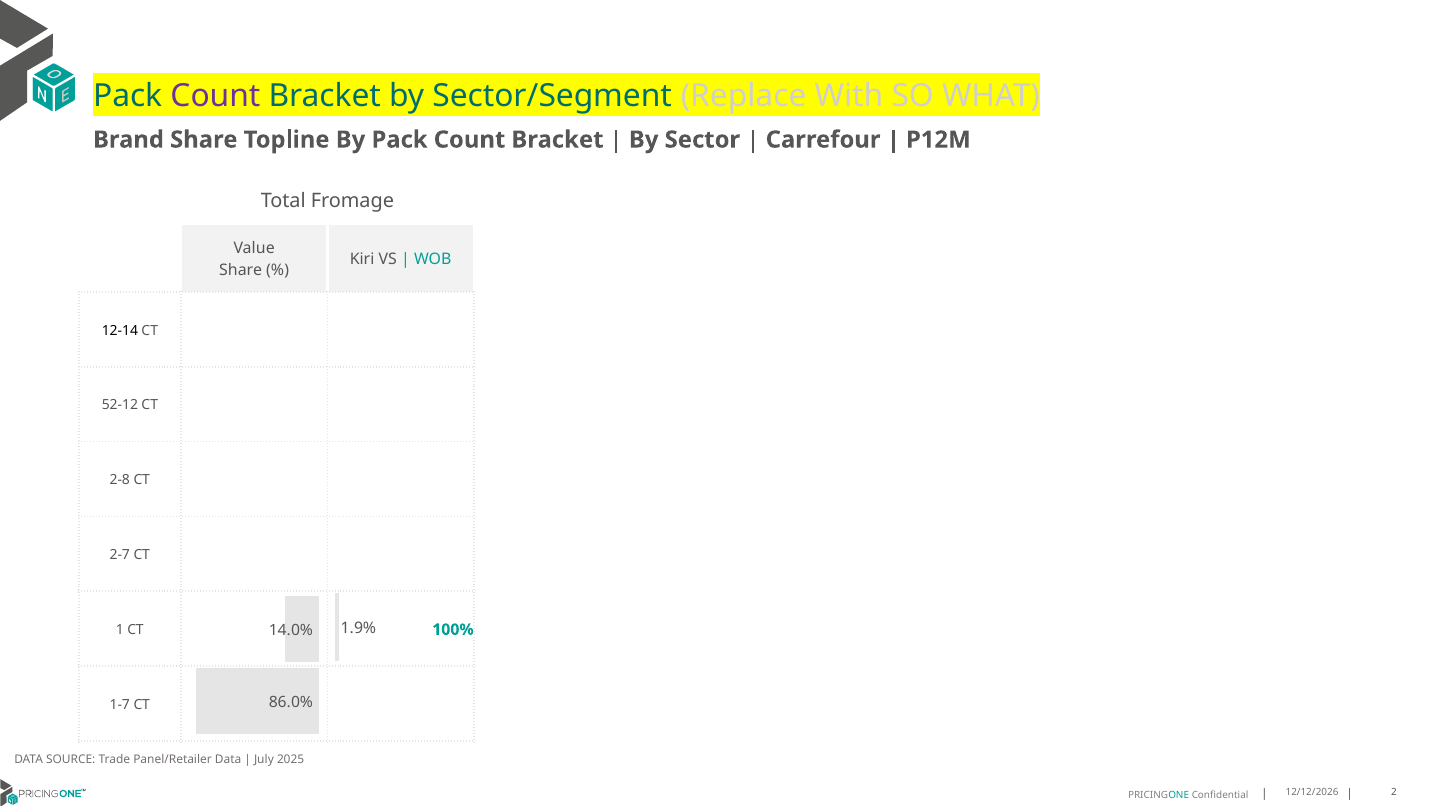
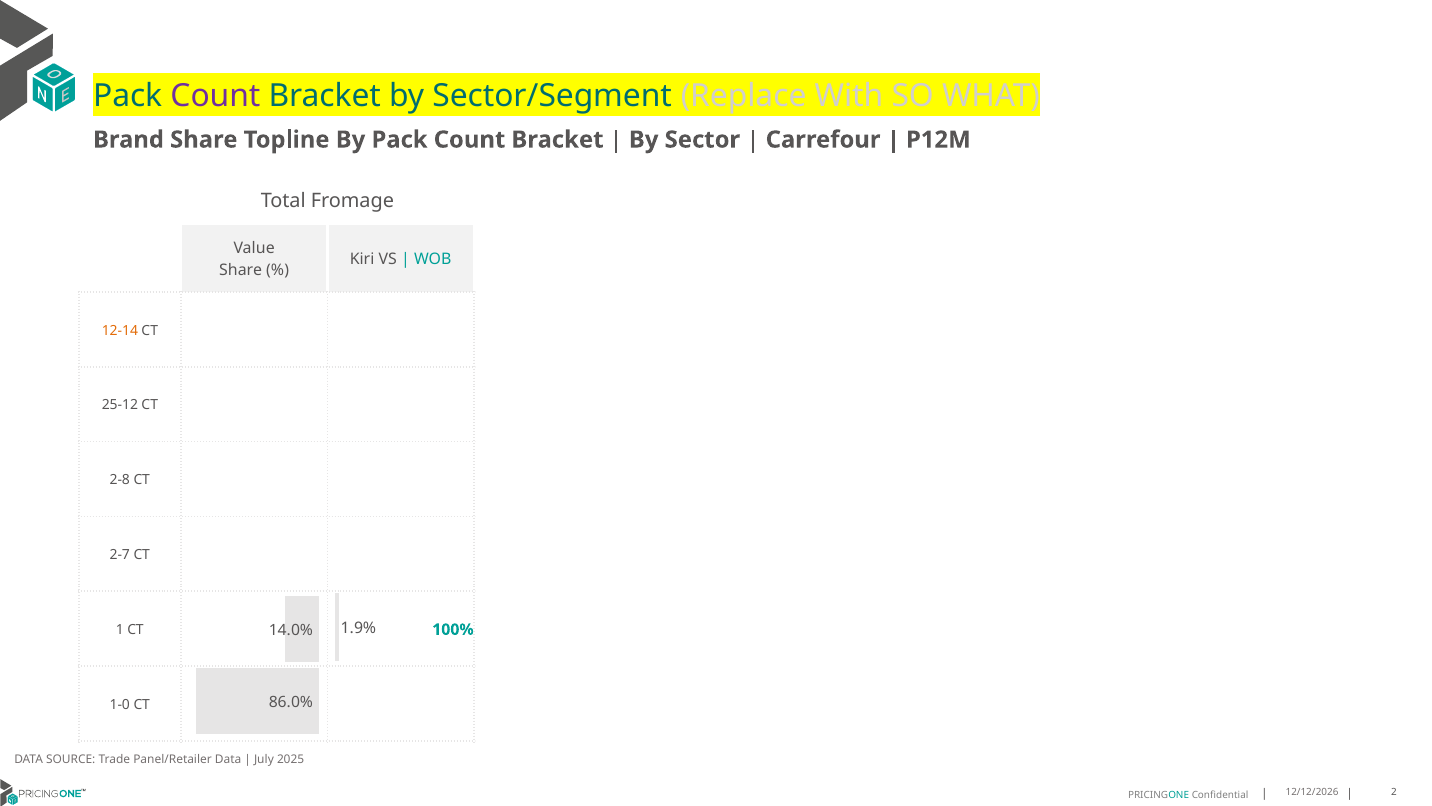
12-14 colour: black -> orange
52-12: 52-12 -> 25-12
1-7: 1-7 -> 1-0
